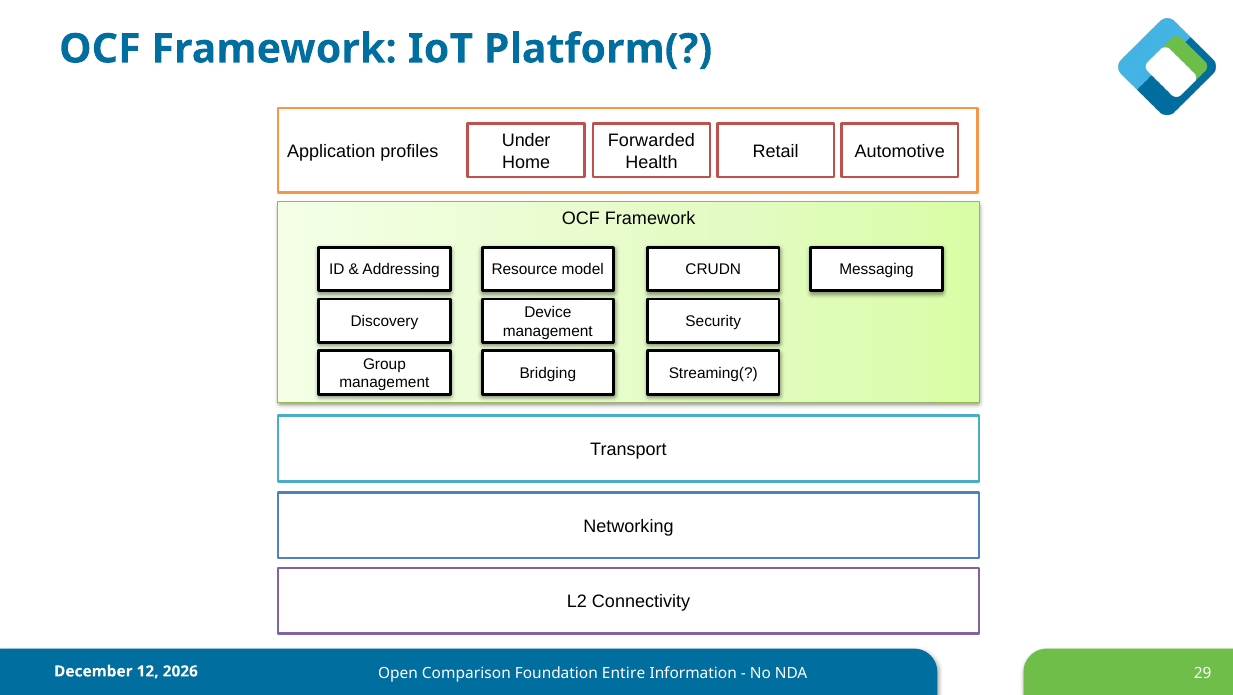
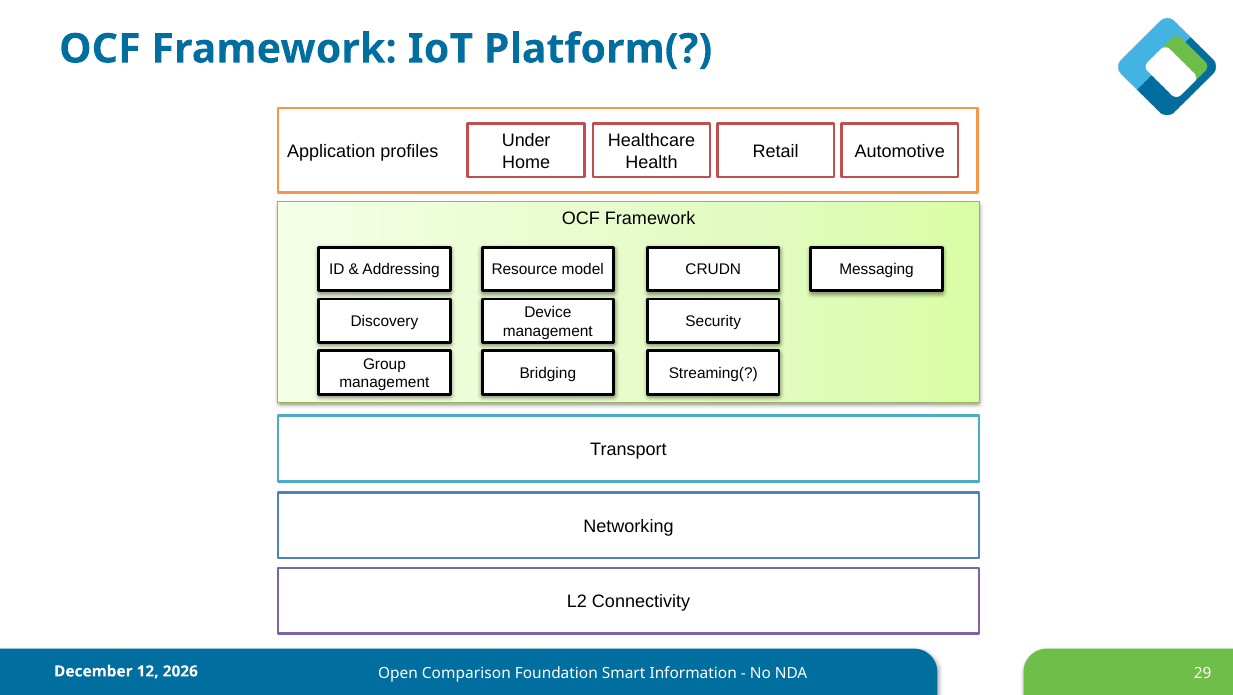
Forwarded: Forwarded -> Healthcare
Entire: Entire -> Smart
